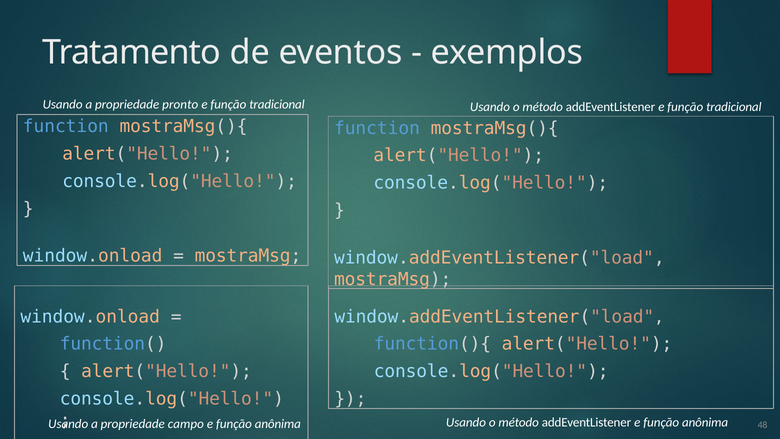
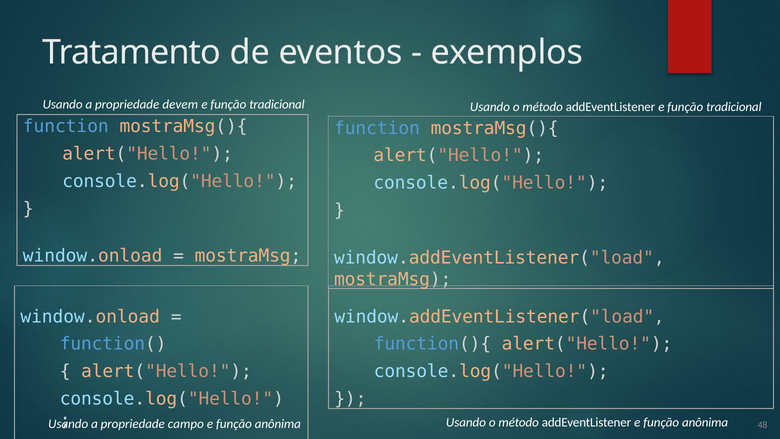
pronto: pronto -> devem
